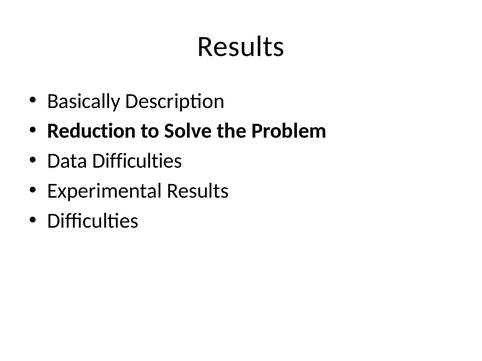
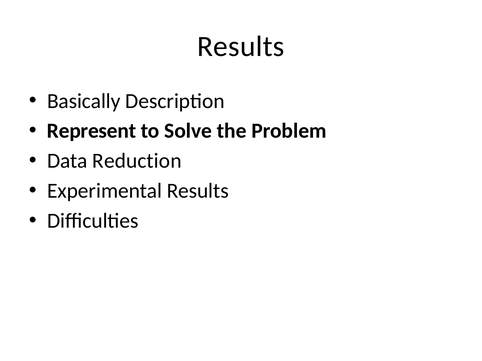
Reduction: Reduction -> Represent
Data Difficulties: Difficulties -> Reduction
